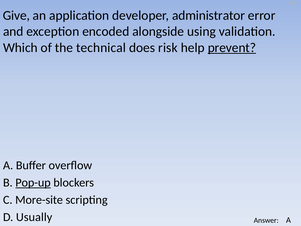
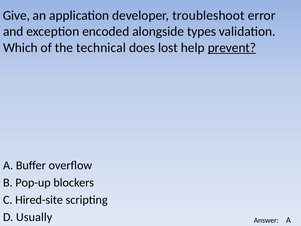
administrator: administrator -> troubleshoot
using: using -> types
risk: risk -> lost
Pop-up underline: present -> none
More-site: More-site -> Hired-site
